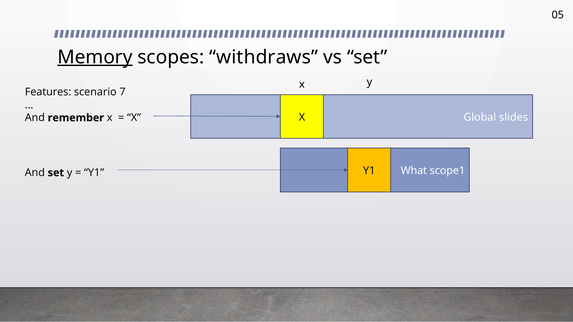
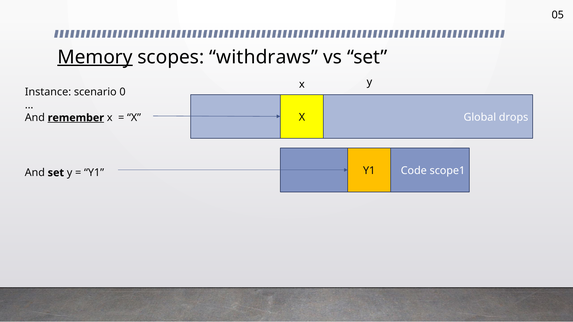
Features: Features -> Instance
7: 7 -> 0
slides: slides -> drops
remember underline: none -> present
What: What -> Code
